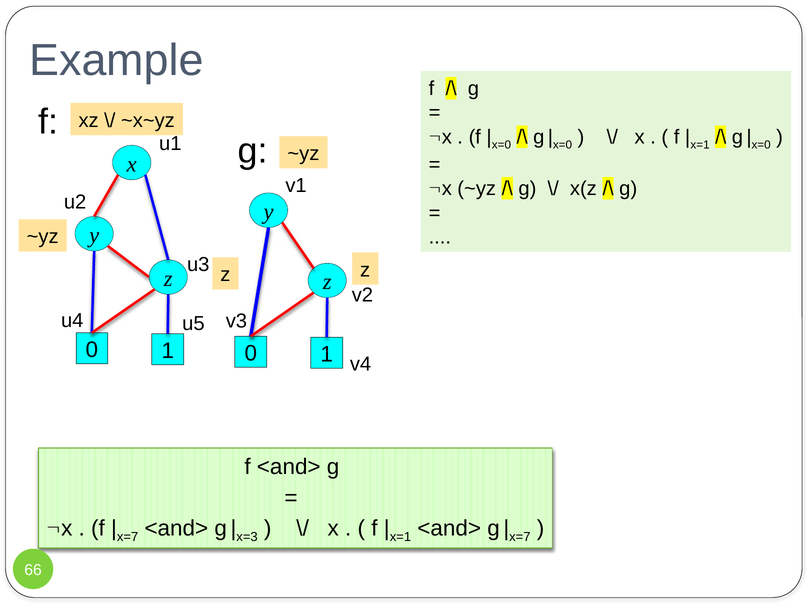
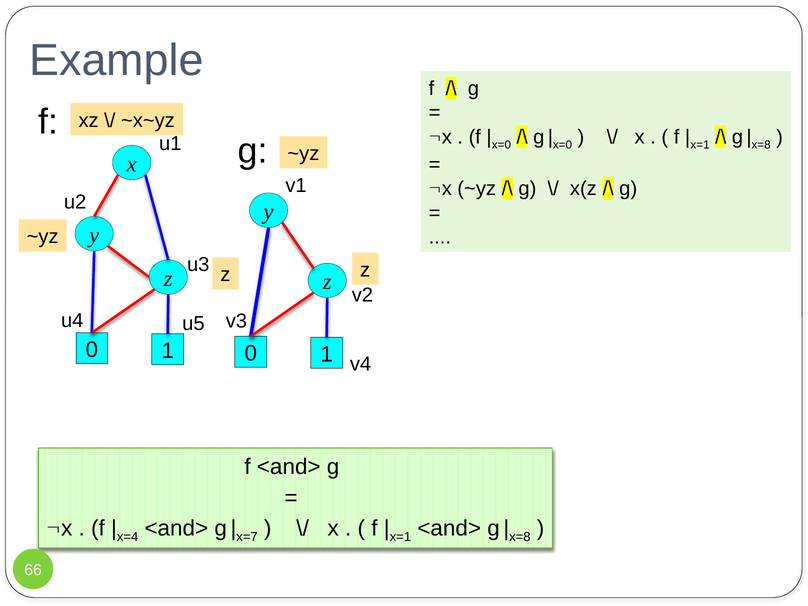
x=0 at (761, 145): x=0 -> x=8
x=7 at (128, 537): x=7 -> x=4
x=3: x=3 -> x=7
x=7 at (520, 537): x=7 -> x=8
